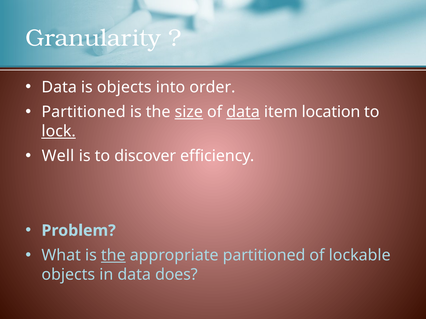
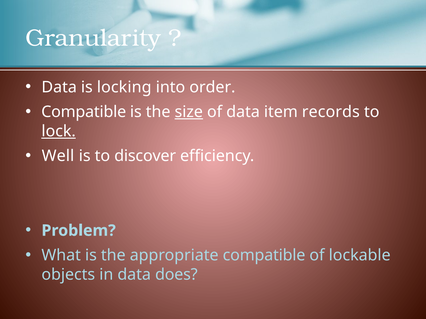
is objects: objects -> locking
Partitioned at (84, 112): Partitioned -> Compatible
data at (243, 112) underline: present -> none
location: location -> records
the at (113, 256) underline: present -> none
appropriate partitioned: partitioned -> compatible
